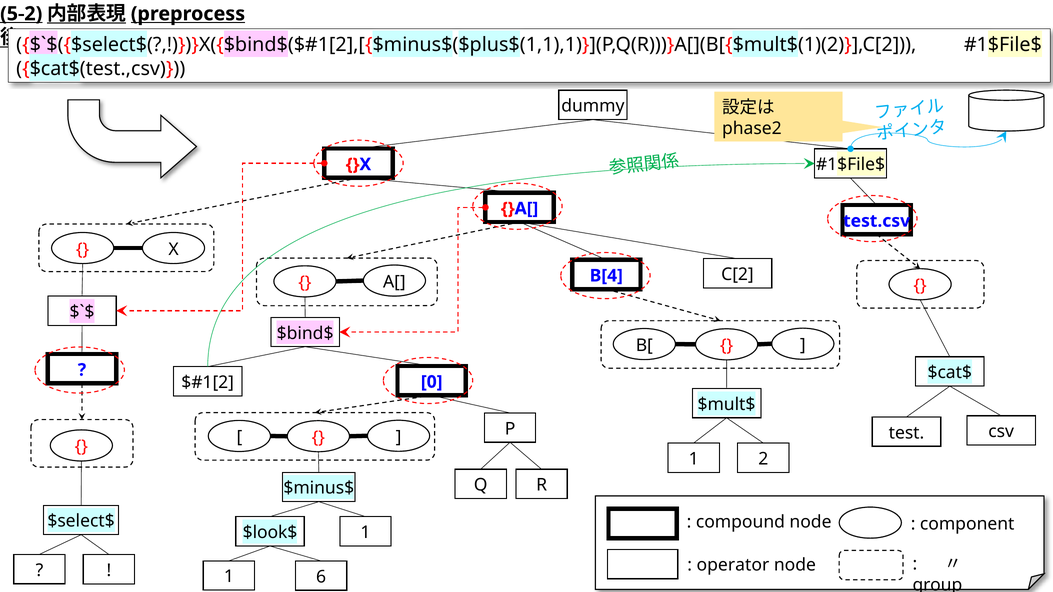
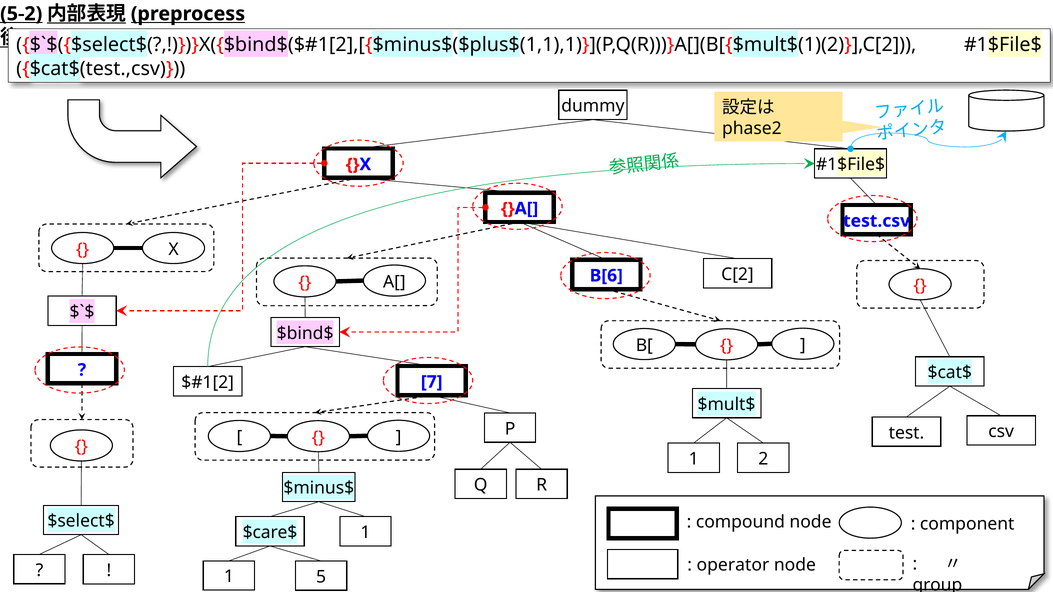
B[4: B[4 -> B[6
0: 0 -> 7
$look$: $look$ -> $care$
6: 6 -> 5
